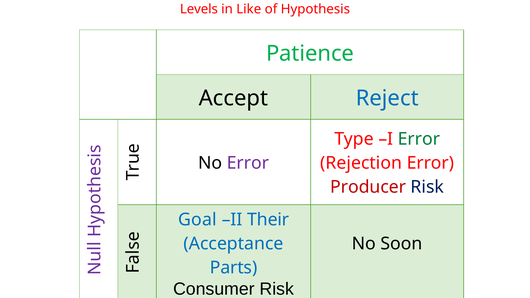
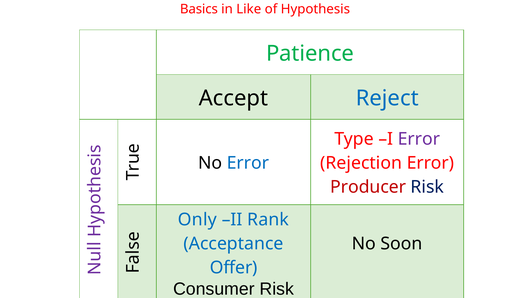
Levels: Levels -> Basics
Error at (419, 139) colour: green -> purple
Error at (248, 163) colour: purple -> blue
Goal: Goal -> Only
Their: Their -> Rank
Parts: Parts -> Offer
